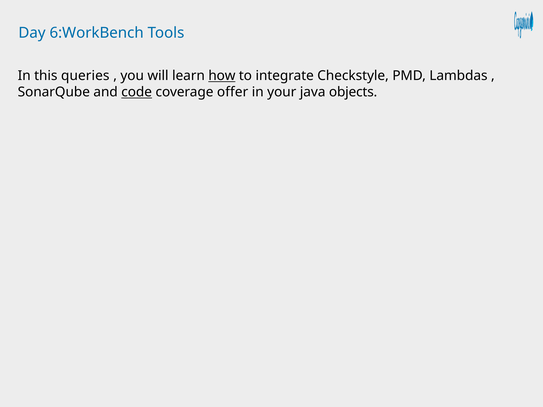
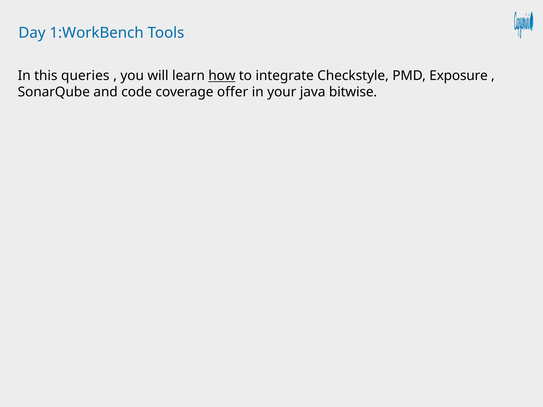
6:WorkBench: 6:WorkBench -> 1:WorkBench
Lambdas: Lambdas -> Exposure
code underline: present -> none
objects: objects -> bitwise
